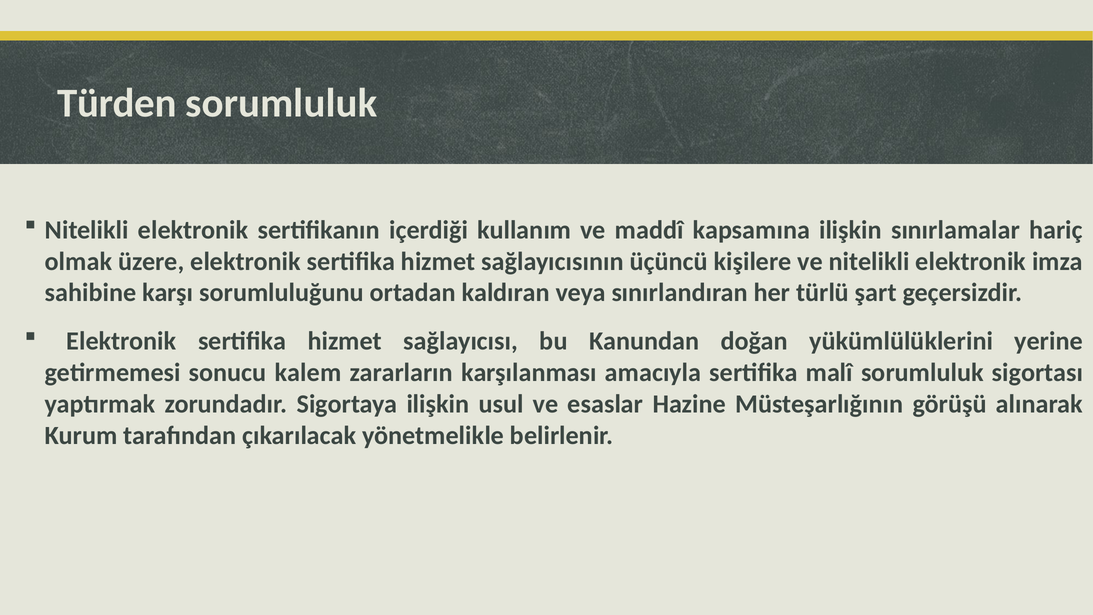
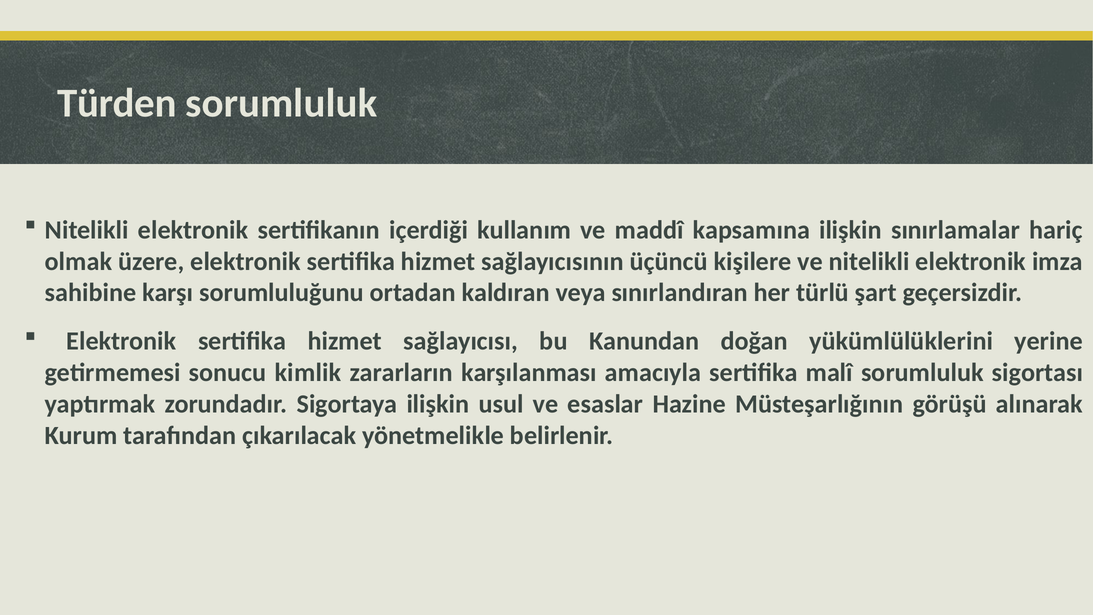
kalem: kalem -> kimlik
